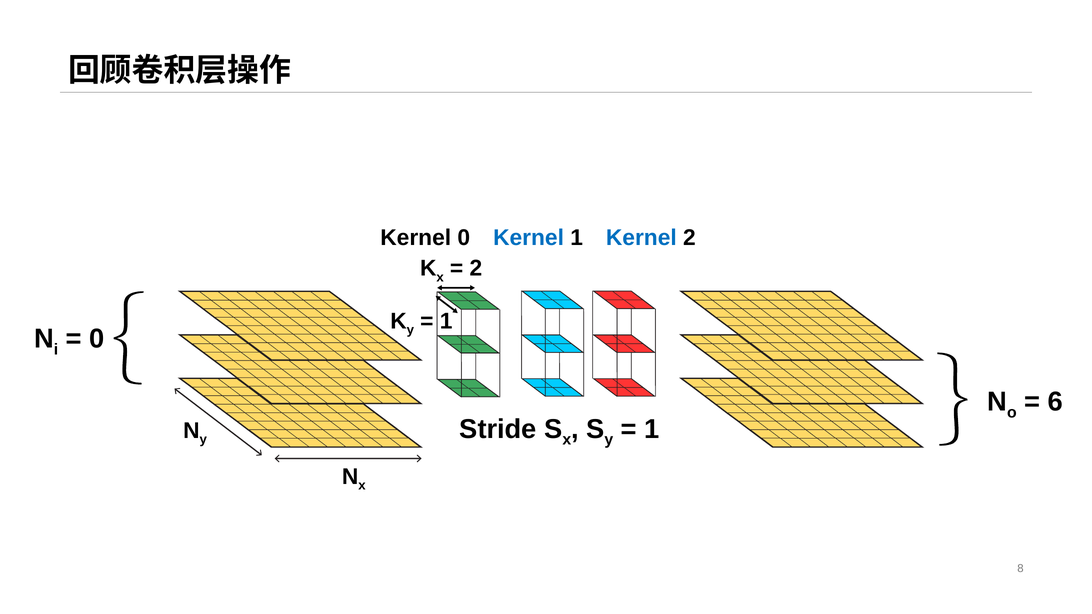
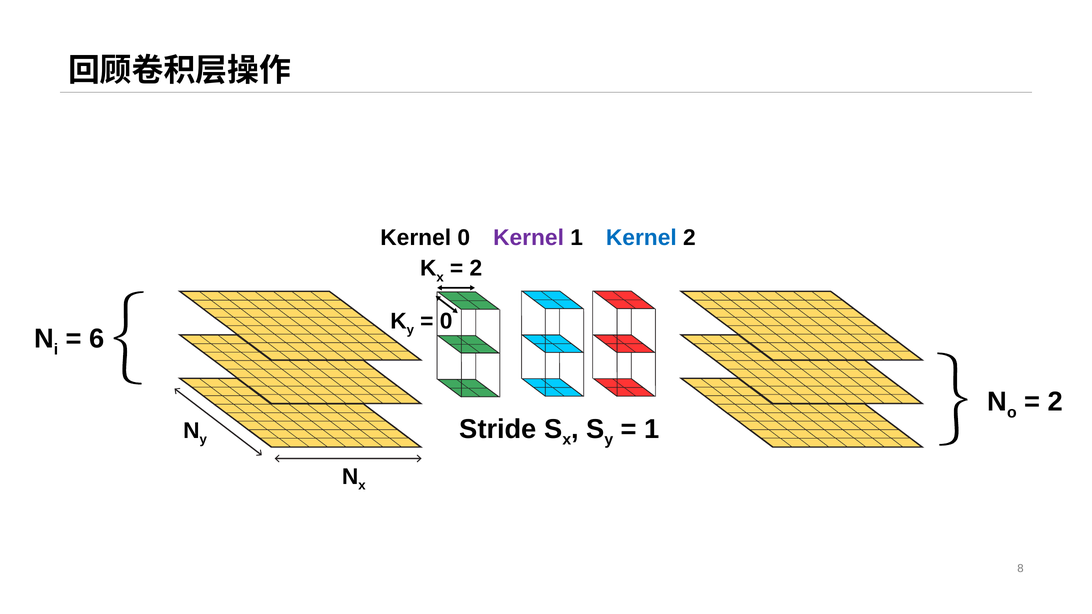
Kernel at (529, 238) colour: blue -> purple
1 at (446, 321): 1 -> 0
0 at (97, 339): 0 -> 6
6 at (1055, 402): 6 -> 2
